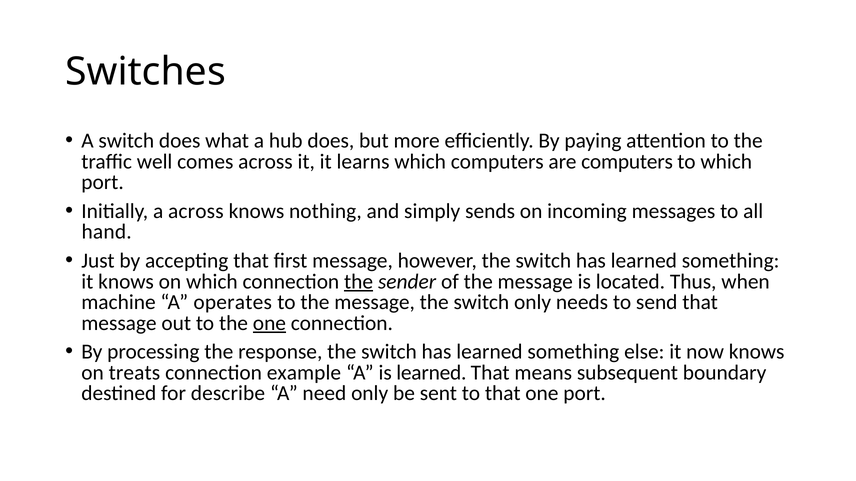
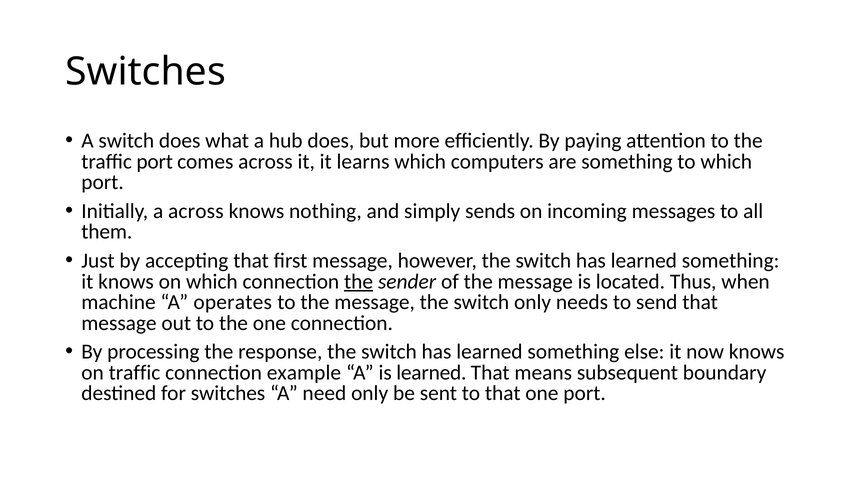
traffic well: well -> port
are computers: computers -> something
hand: hand -> them
one at (269, 323) underline: present -> none
on treats: treats -> traffic
for describe: describe -> switches
